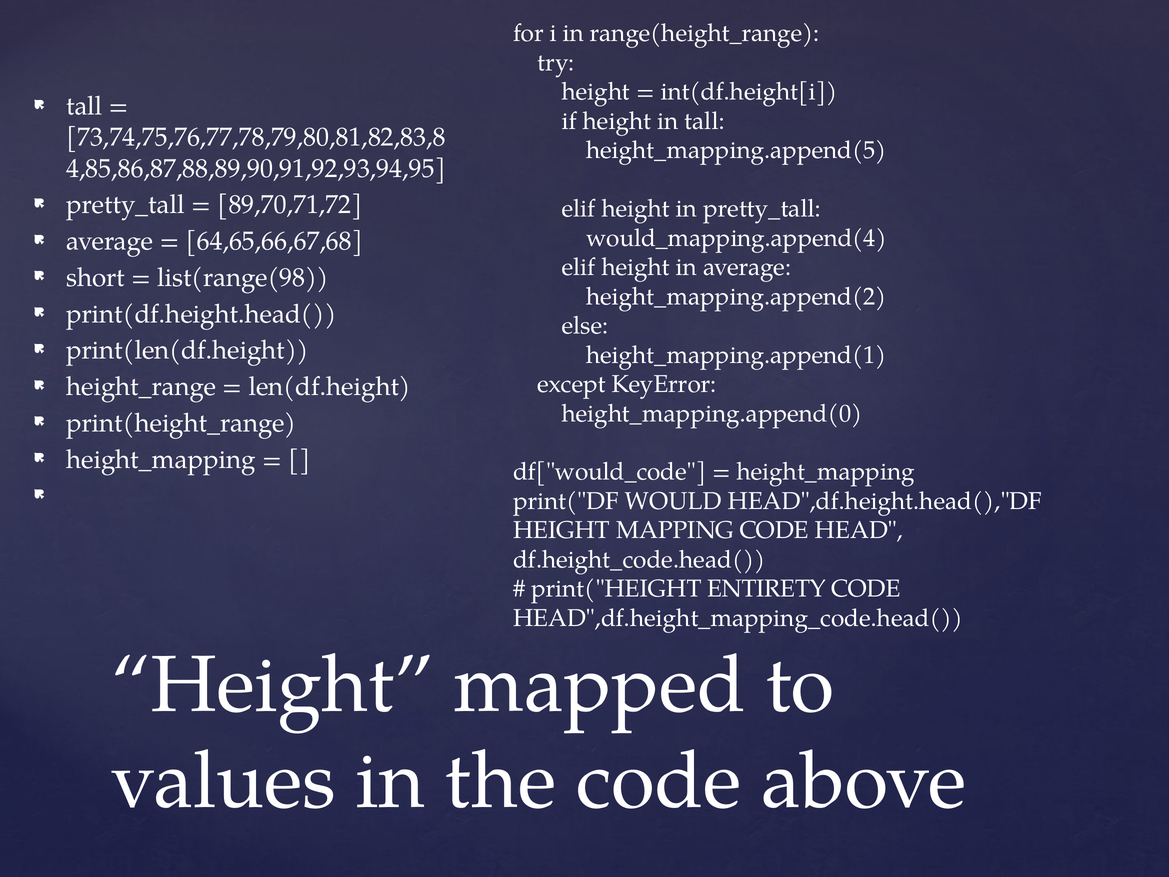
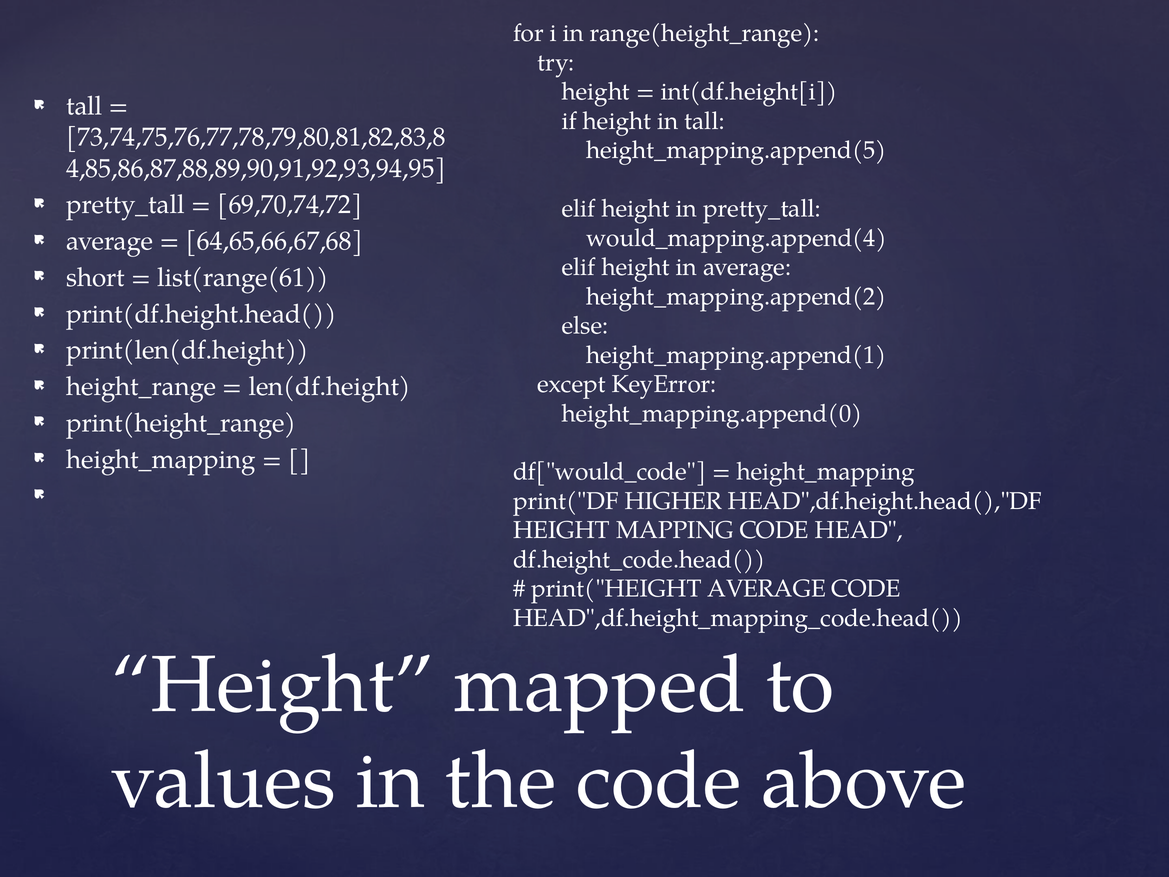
89,70,71,72: 89,70,71,72 -> 69,70,74,72
list(range(98: list(range(98 -> list(range(61
WOULD: WOULD -> HIGHER
print("HEIGHT ENTIRETY: ENTIRETY -> AVERAGE
